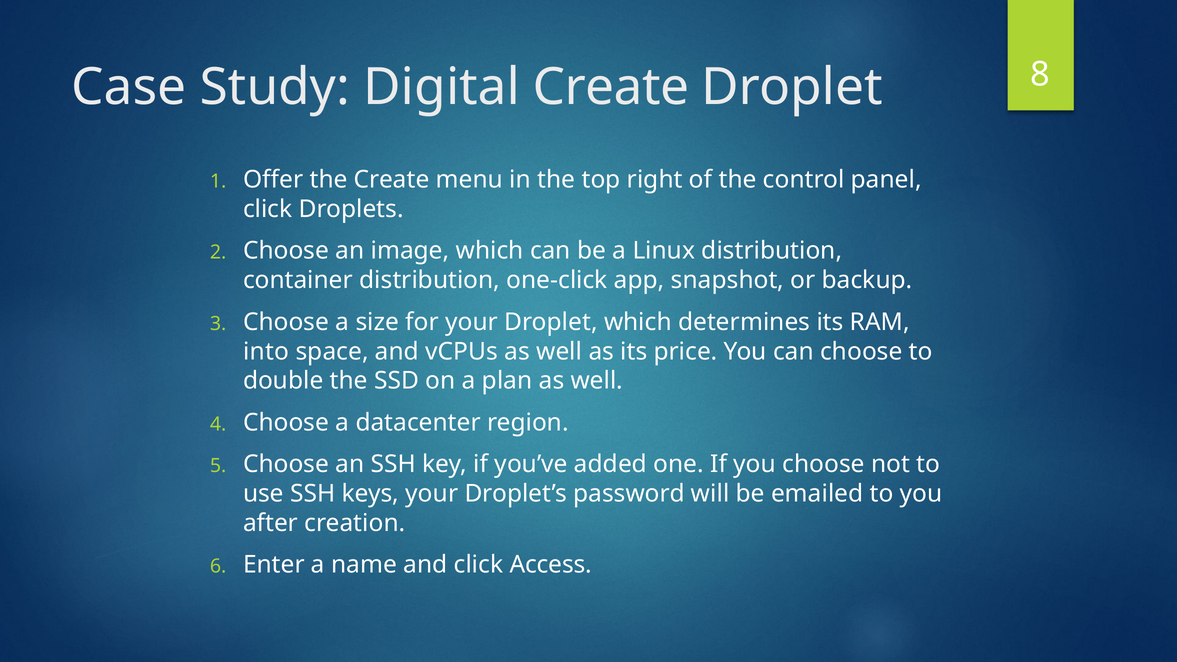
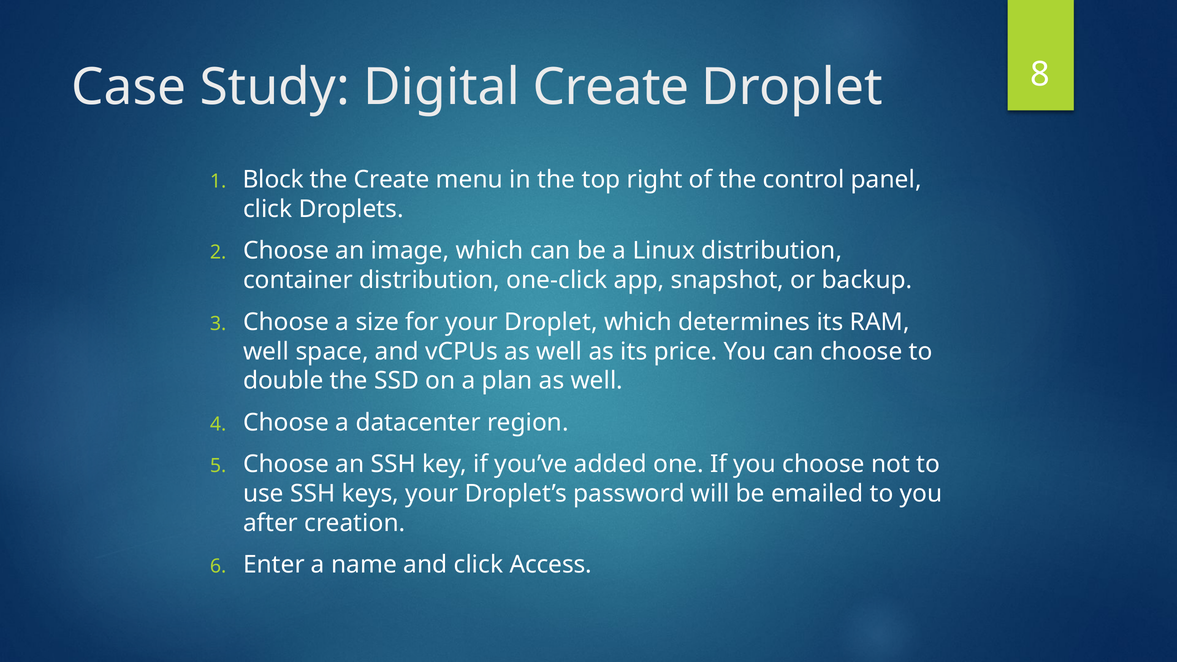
Offer: Offer -> Block
into at (266, 351): into -> well
